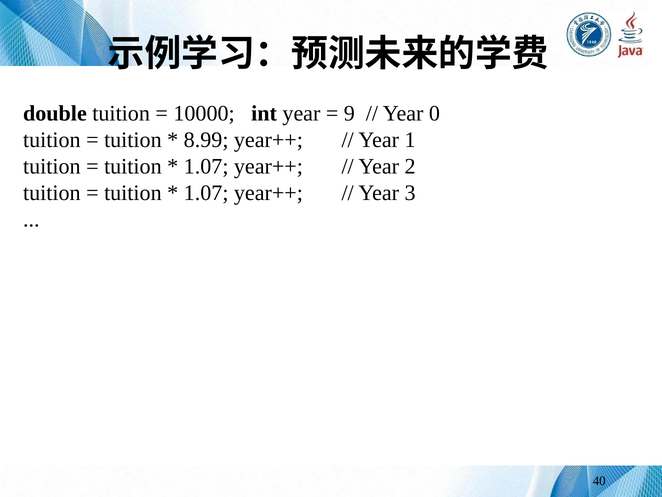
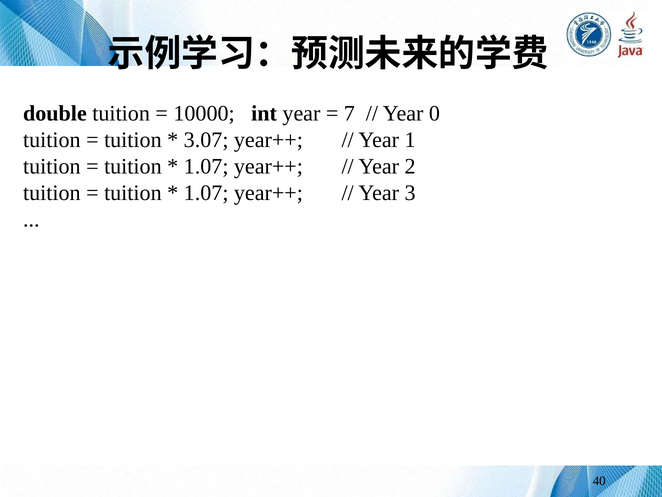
9: 9 -> 7
8.99: 8.99 -> 3.07
